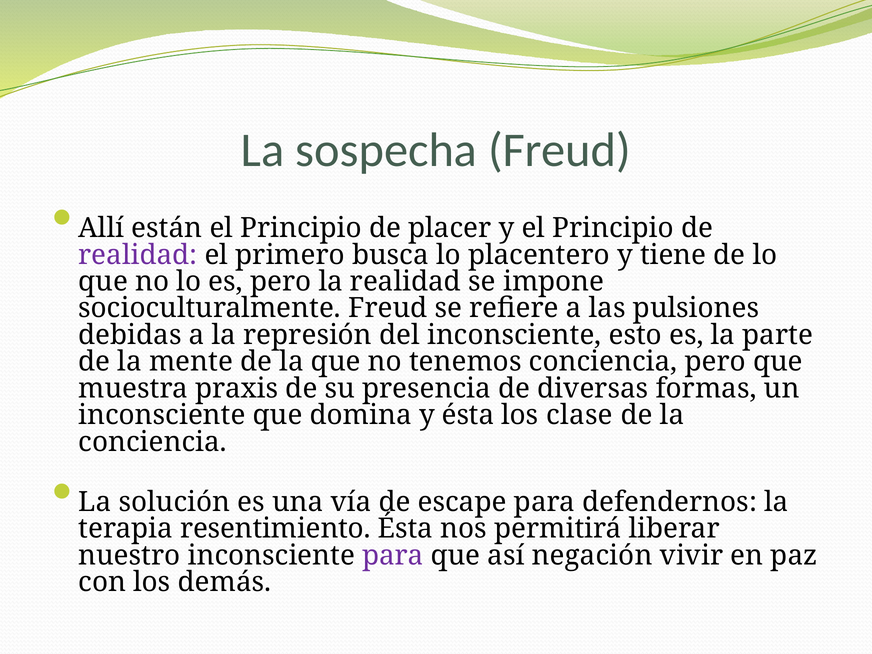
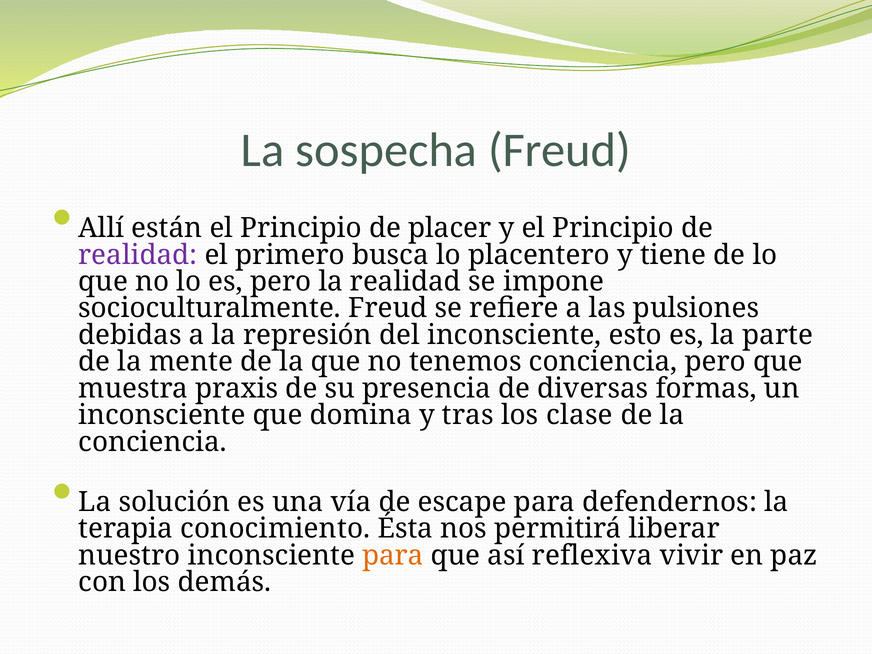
y ésta: ésta -> tras
resentimiento: resentimiento -> conocimiento
para at (393, 555) colour: purple -> orange
negación: negación -> reflexiva
